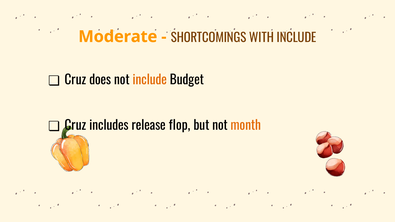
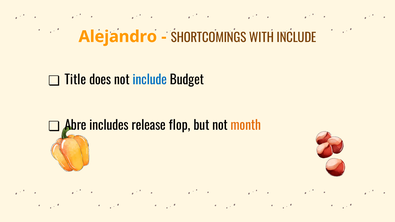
Moderate: Moderate -> Alejandro
Cruz at (75, 80): Cruz -> Title
include at (150, 80) colour: orange -> blue
Cruz at (75, 126): Cruz -> Abre
